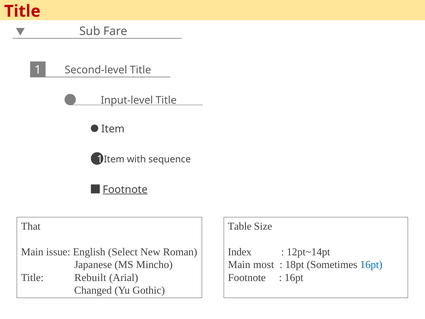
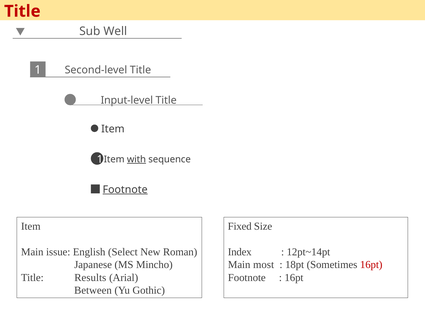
Fare: Fare -> Well
with underline: none -> present
That at (31, 226): That -> Item
Table: Table -> Fixed
16pt at (371, 265) colour: blue -> red
Rebuilt: Rebuilt -> Results
Changed: Changed -> Between
